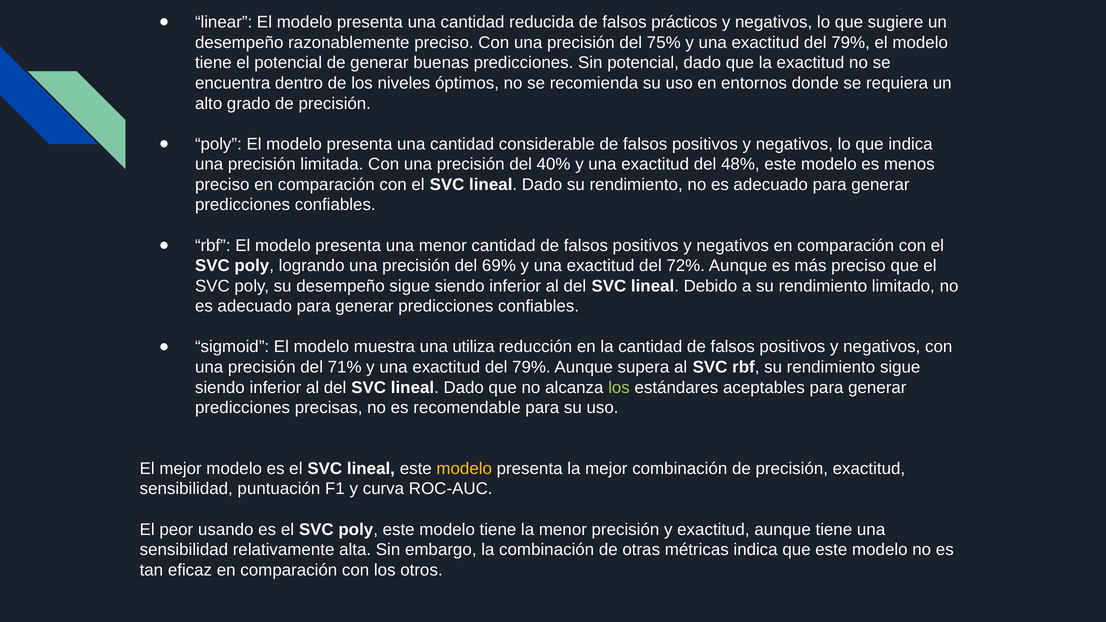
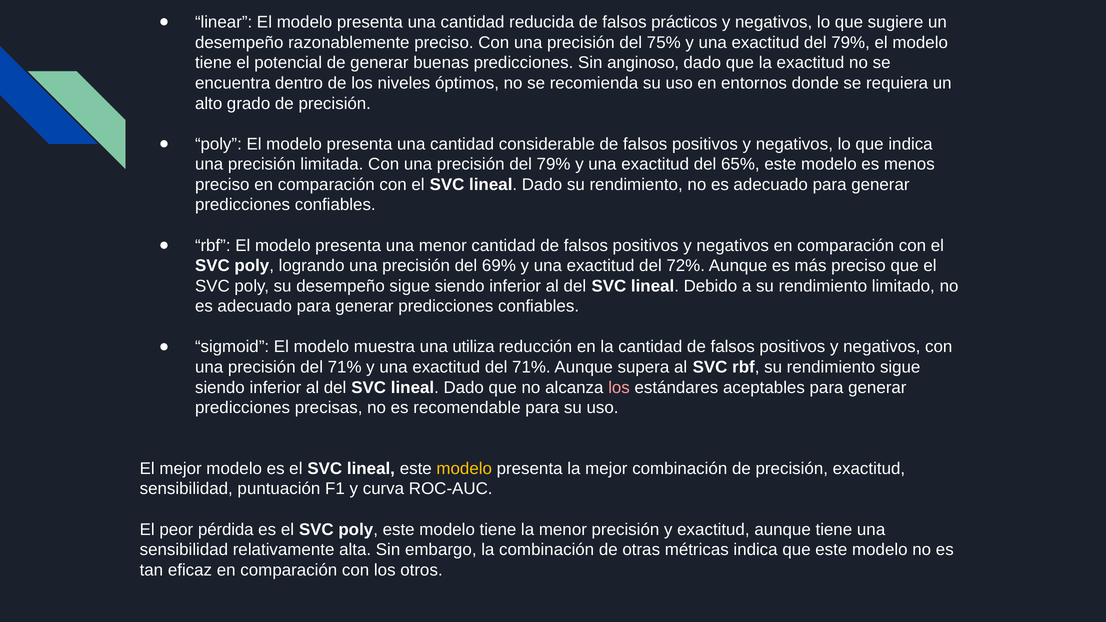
Sin potencial: potencial -> anginoso
precisión del 40%: 40% -> 79%
48%: 48% -> 65%
79% at (531, 367): 79% -> 71%
los at (619, 388) colour: light green -> pink
usando: usando -> pérdida
